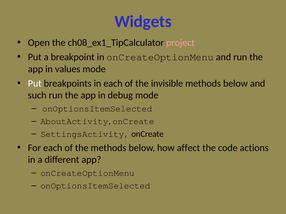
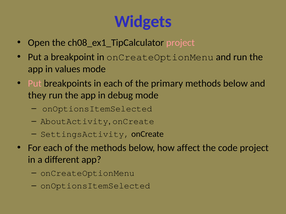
Put at (35, 84) colour: white -> pink
invisible: invisible -> primary
such: such -> they
code actions: actions -> project
